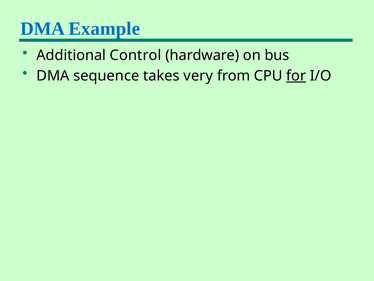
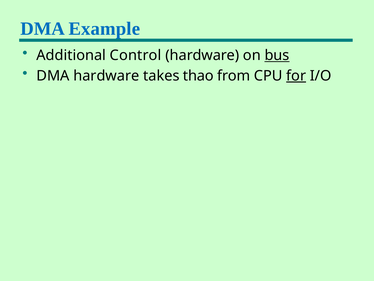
bus underline: none -> present
DMA sequence: sequence -> hardware
very: very -> thao
